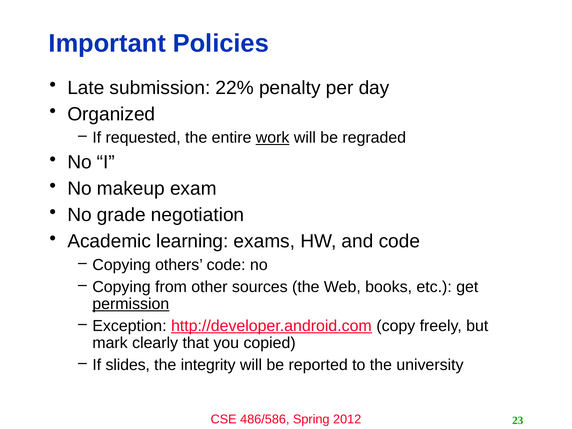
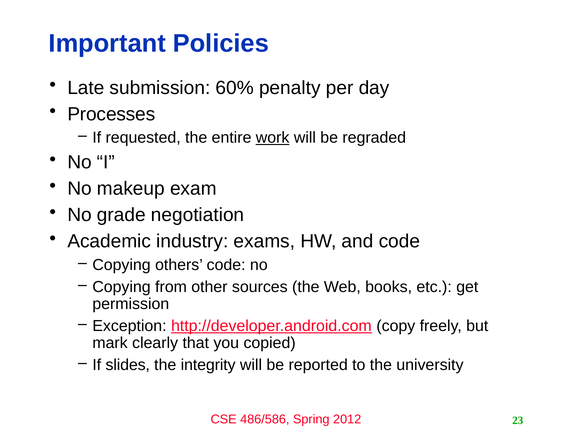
22%: 22% -> 60%
Organized: Organized -> Processes
learning: learning -> industry
permission underline: present -> none
